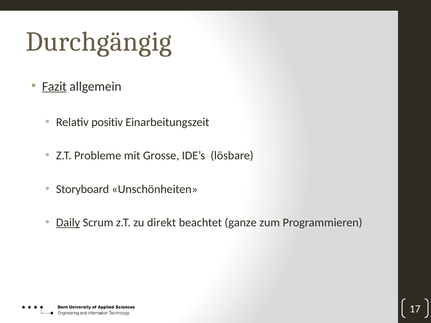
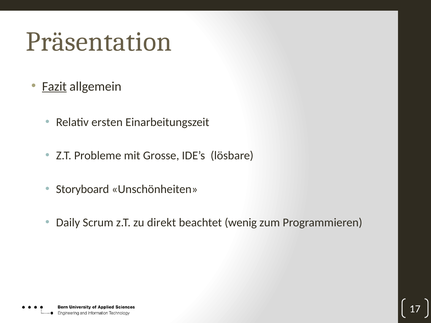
Durchgängig: Durchgängig -> Präsentation
positiv: positiv -> ersten
Daily underline: present -> none
ganze: ganze -> wenig
